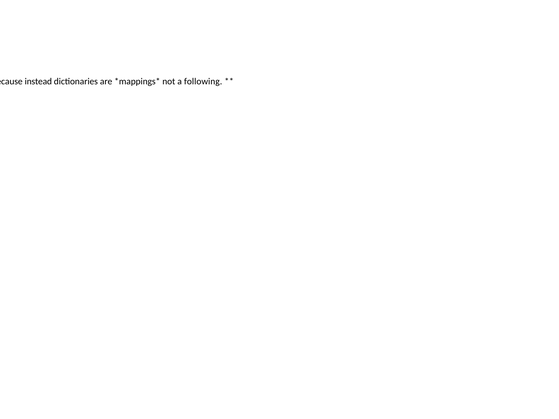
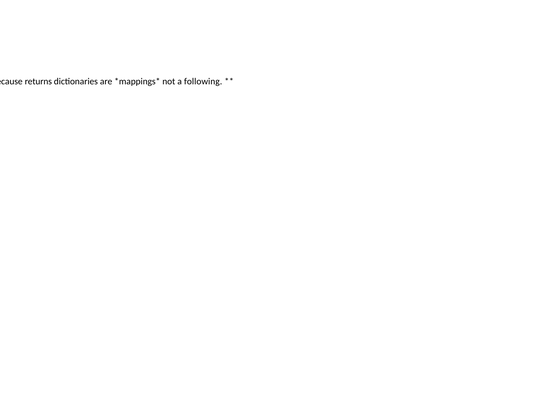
instead: instead -> returns
